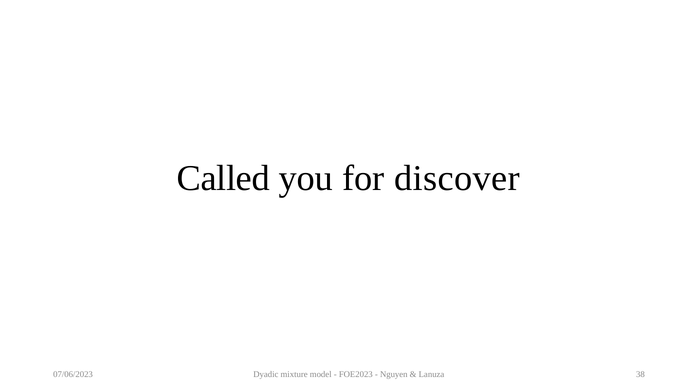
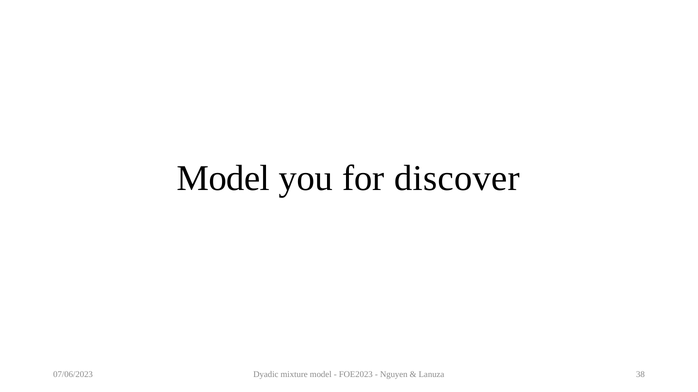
Called at (223, 179): Called -> Model
